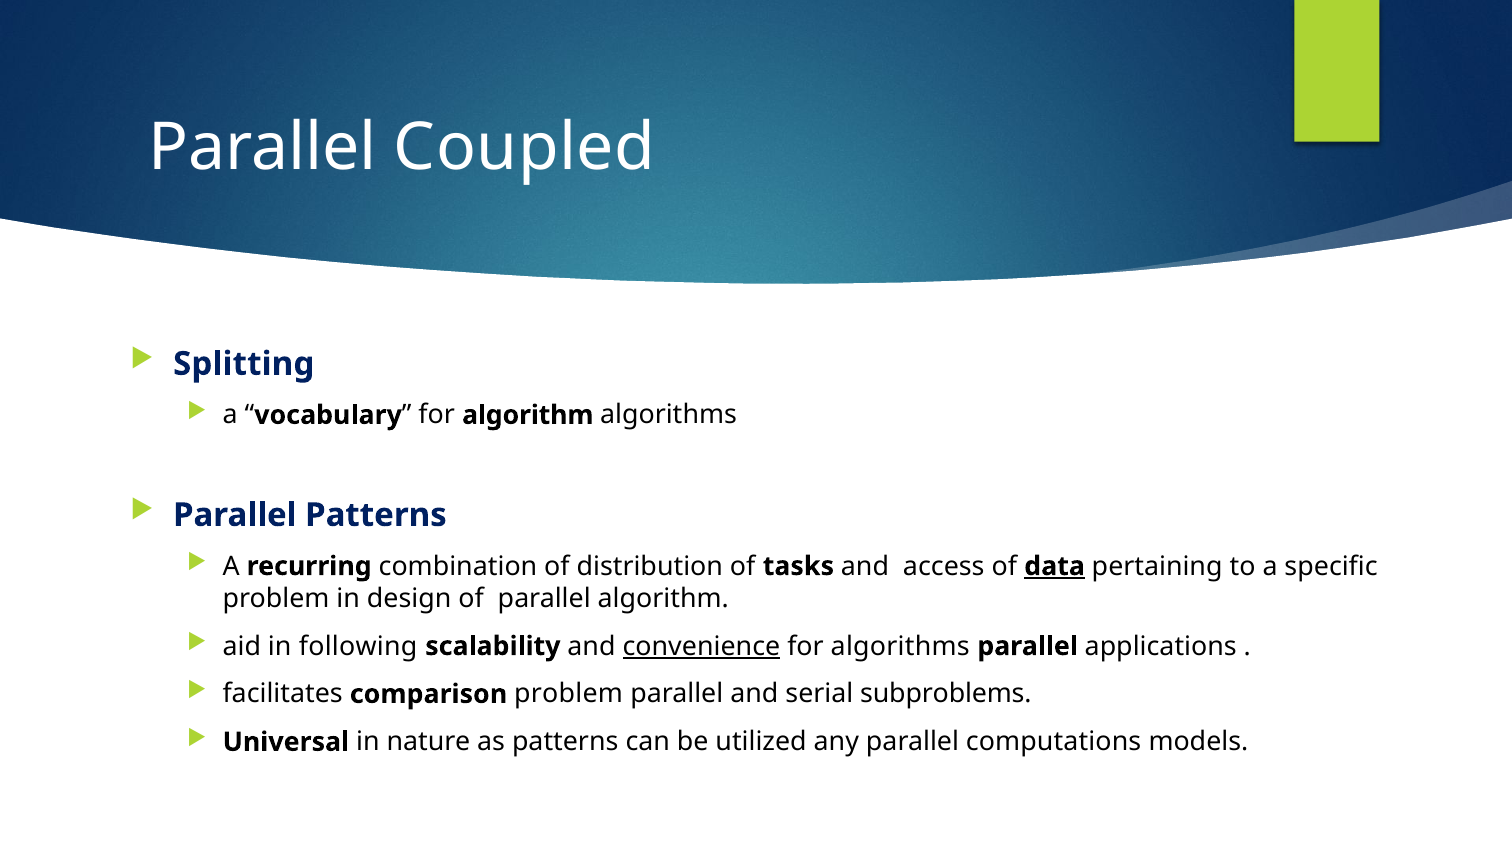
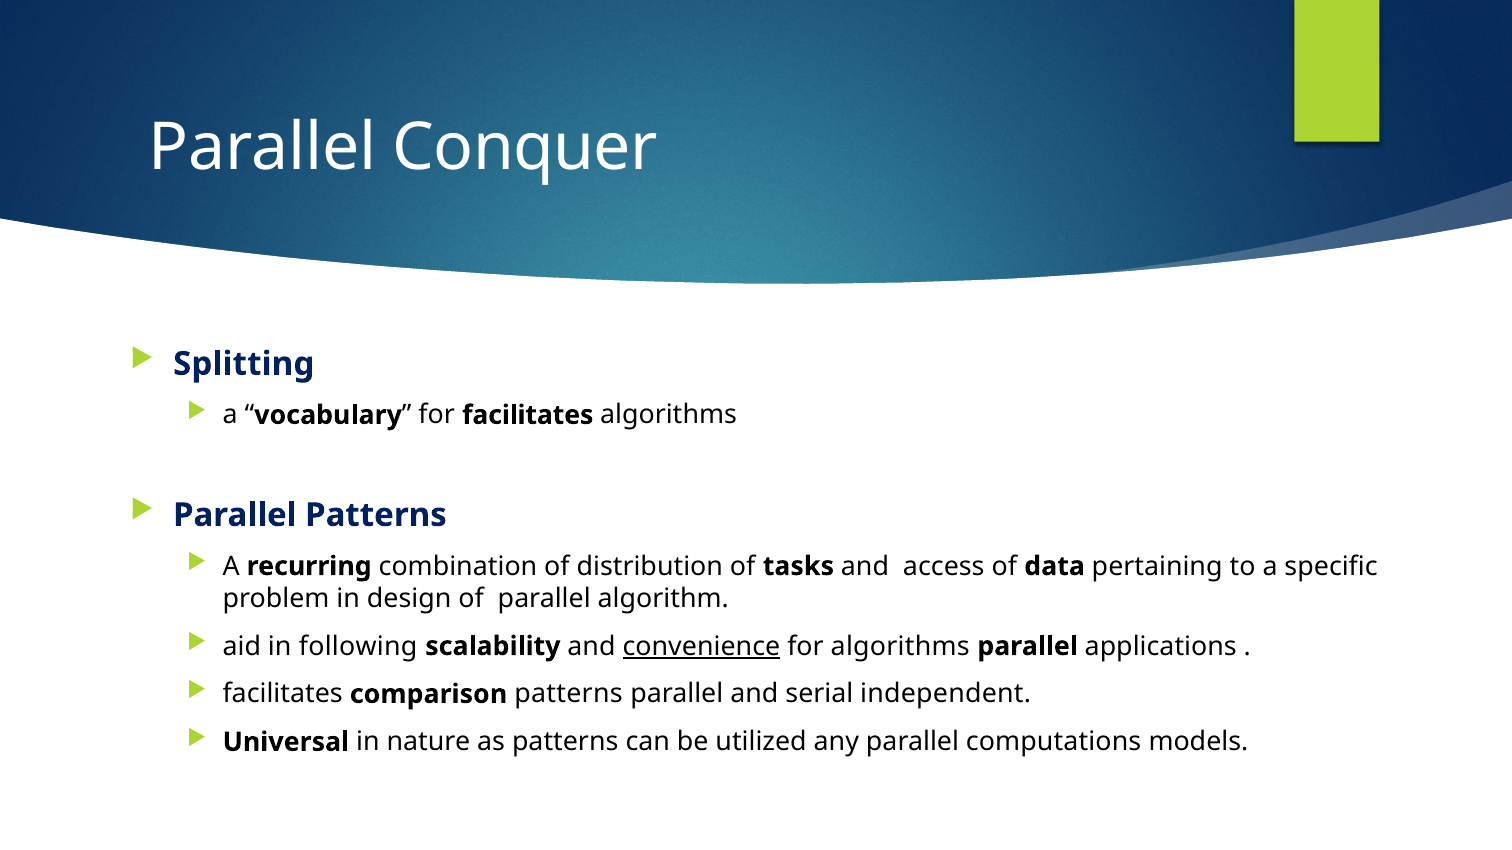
Coupled: Coupled -> Conquer
for algorithm: algorithm -> facilitates
data underline: present -> none
comparison problem: problem -> patterns
subproblems: subproblems -> independent
